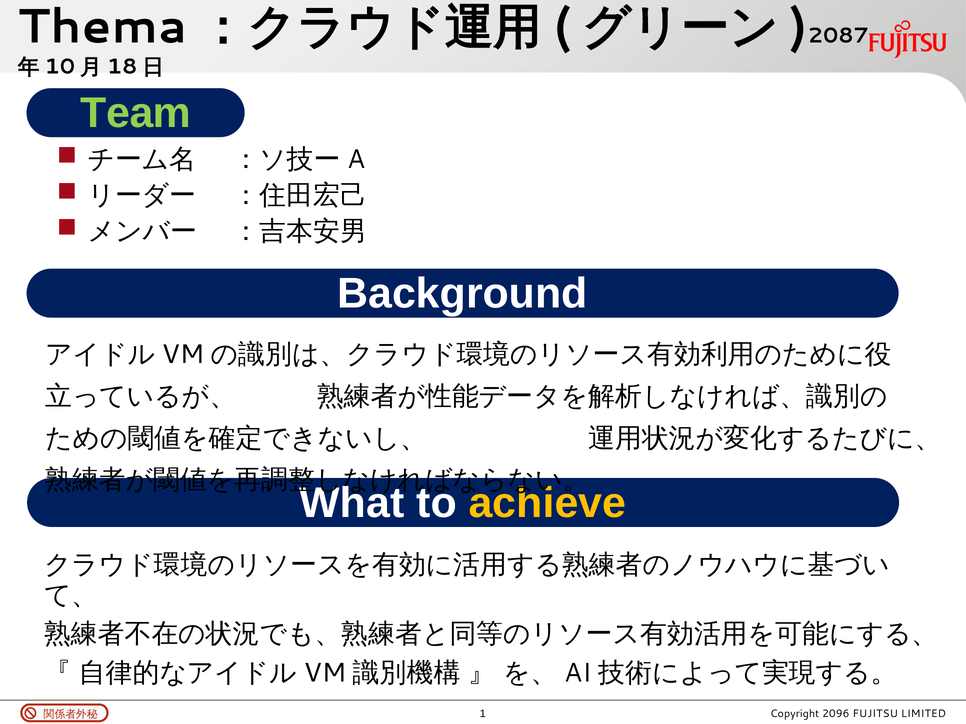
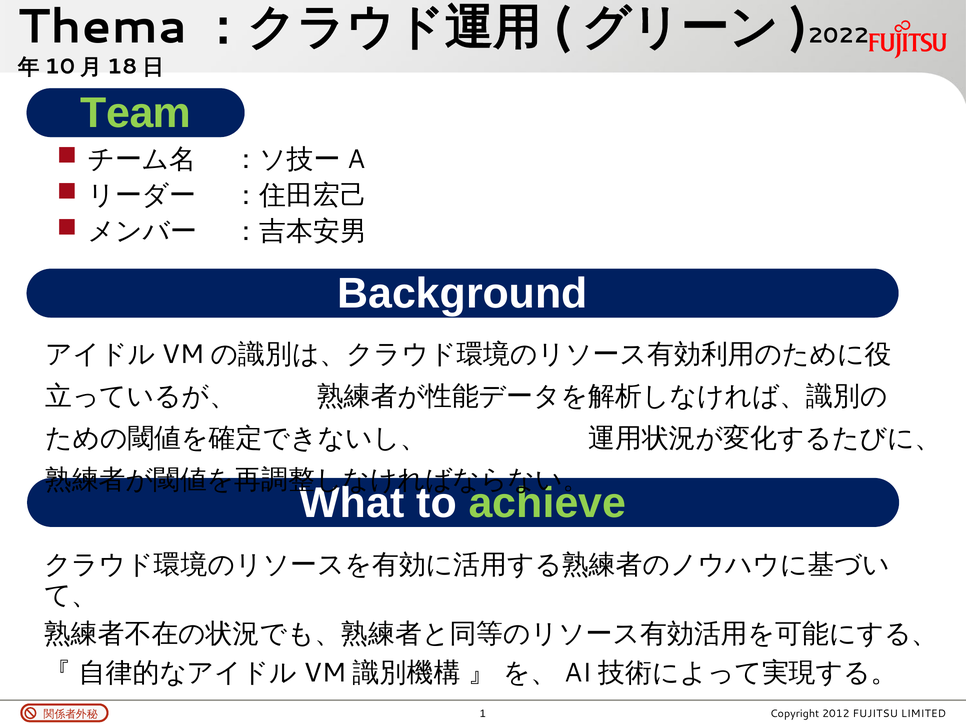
2087: 2087 -> 2022
achieve colour: yellow -> light green
2096: 2096 -> 2012
